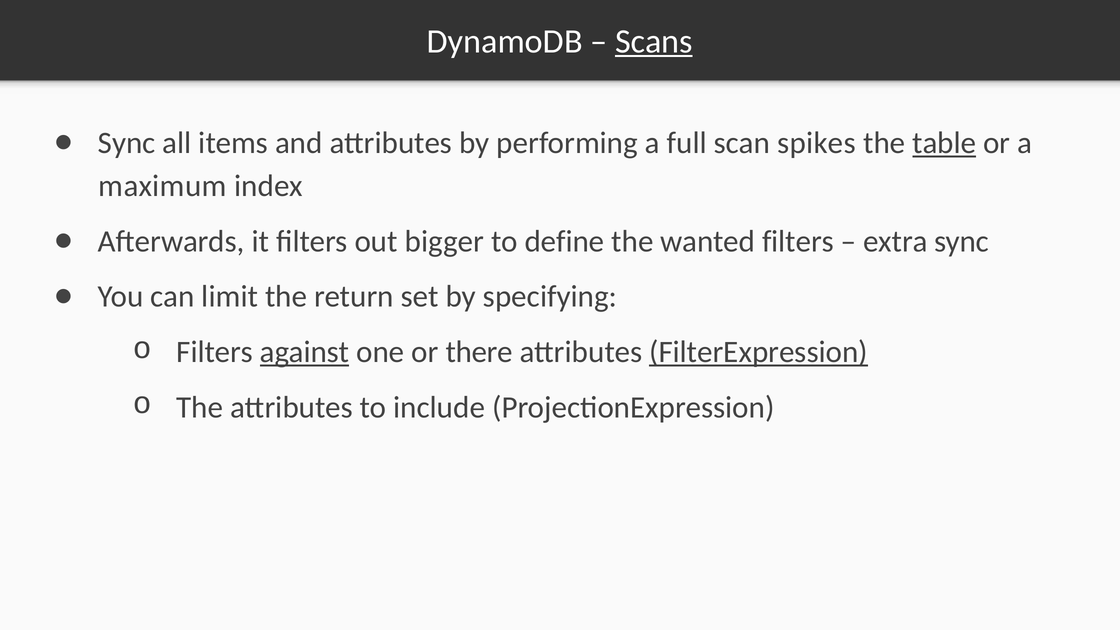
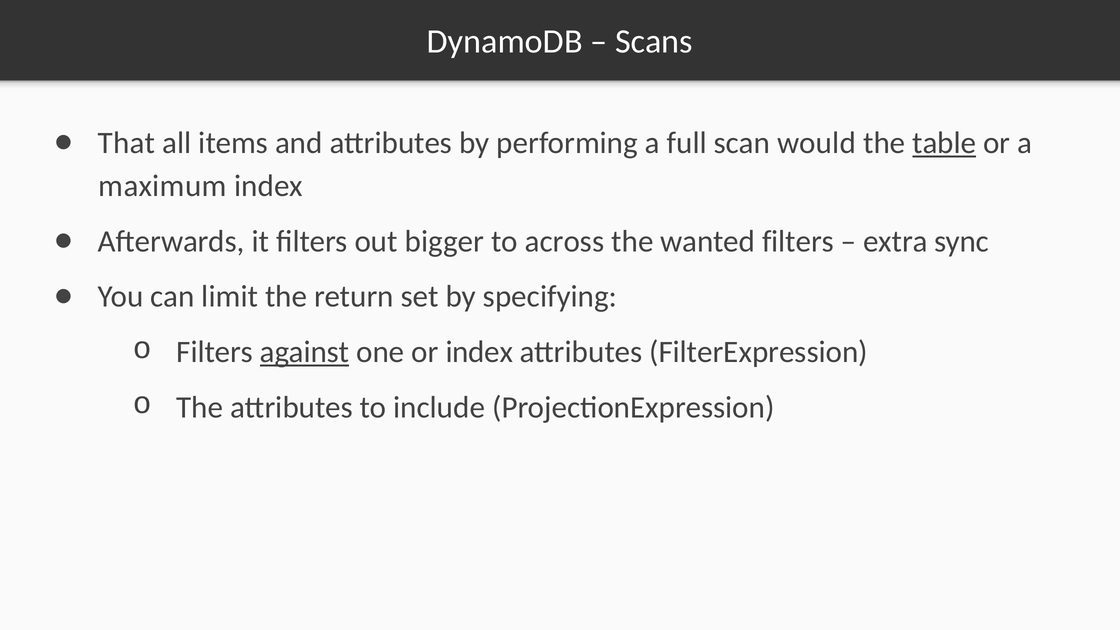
Scans underline: present -> none
Sync at (127, 143): Sync -> That
spikes: spikes -> would
define: define -> across
or there: there -> index
FilterExpression underline: present -> none
